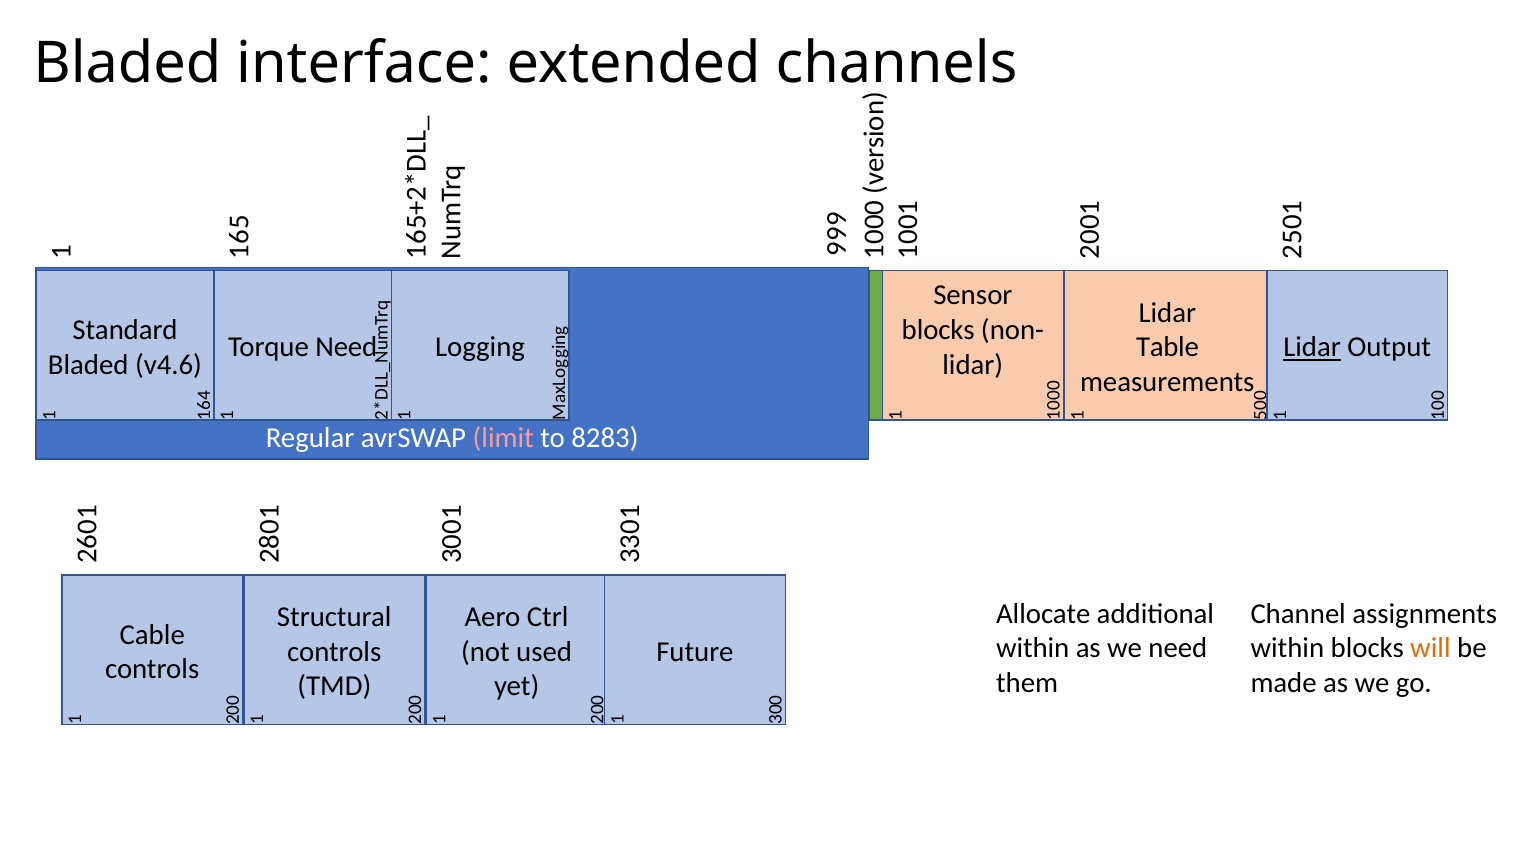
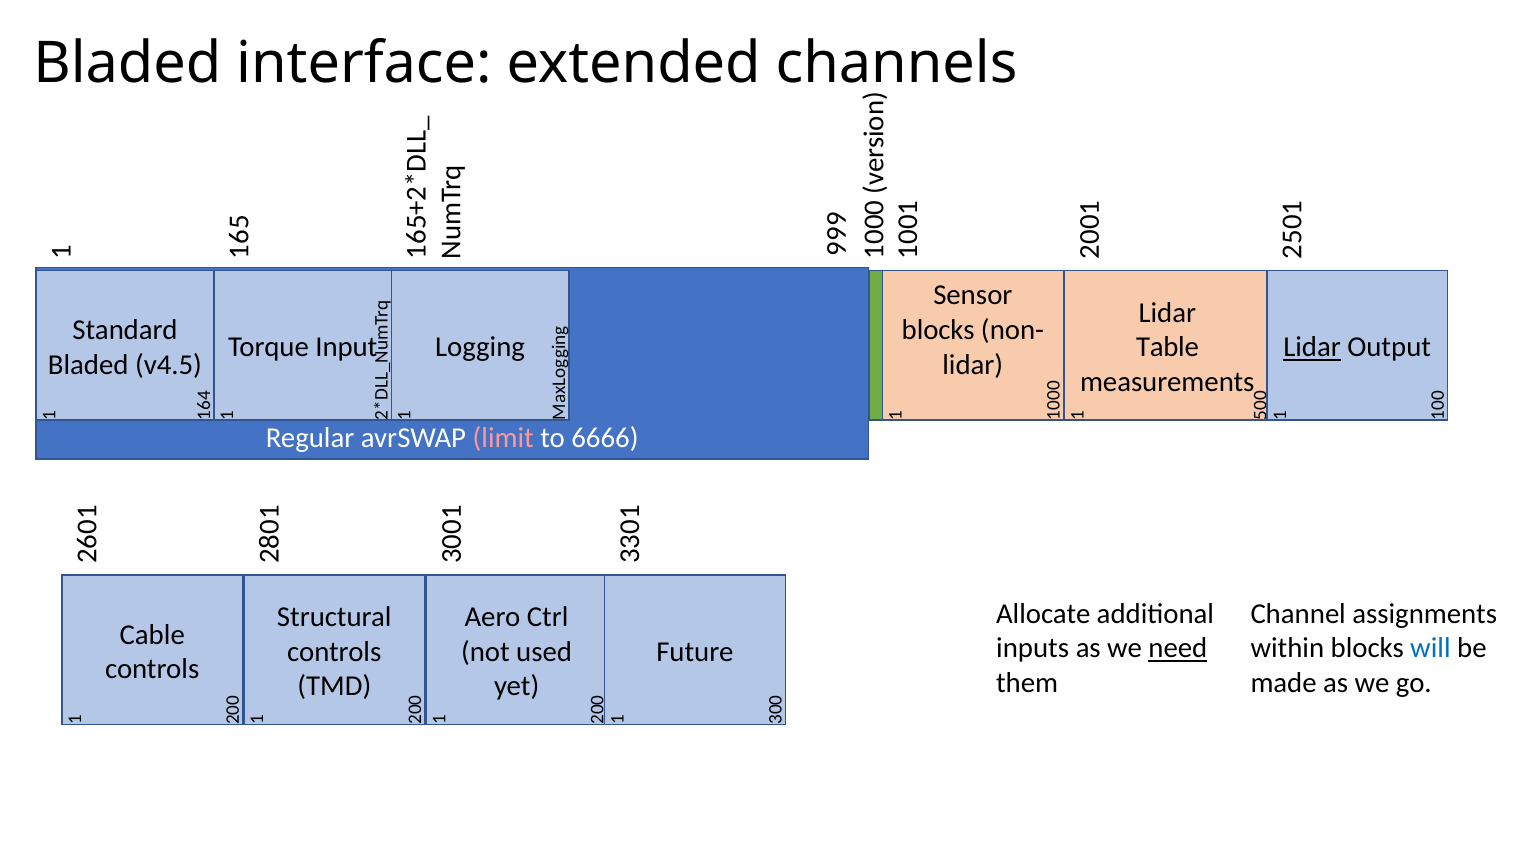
Torque Need: Need -> Input
v4.6: v4.6 -> v4.5
8283: 8283 -> 6666
within at (1033, 649): within -> inputs
need at (1178, 649) underline: none -> present
will colour: orange -> blue
